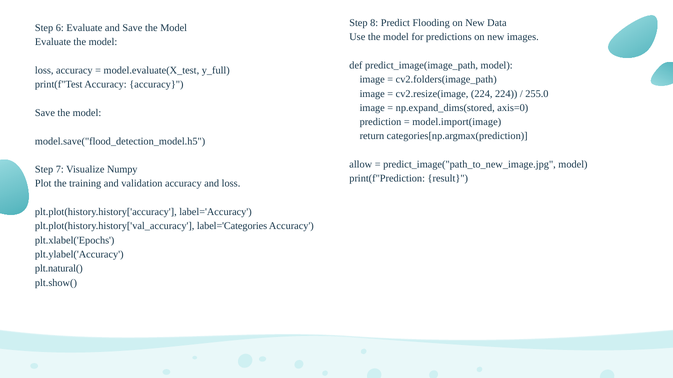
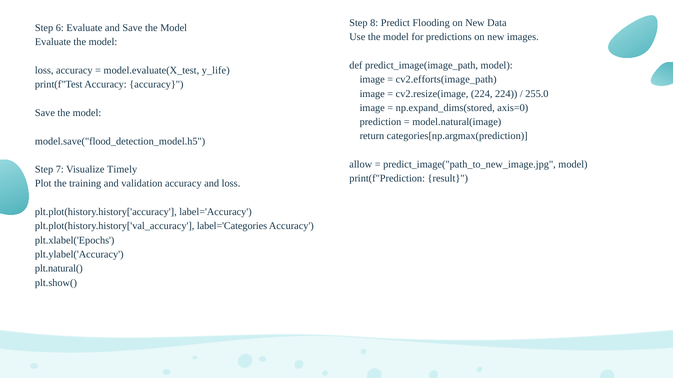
y_full: y_full -> y_life
cv2.folders(image_path: cv2.folders(image_path -> cv2.efforts(image_path
model.import(image: model.import(image -> model.natural(image
Numpy: Numpy -> Timely
